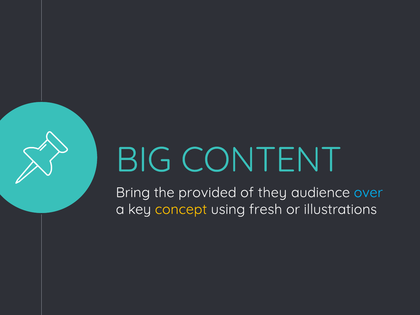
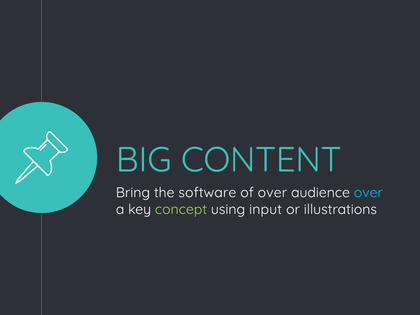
provided: provided -> software
of they: they -> over
concept colour: yellow -> light green
fresh: fresh -> input
